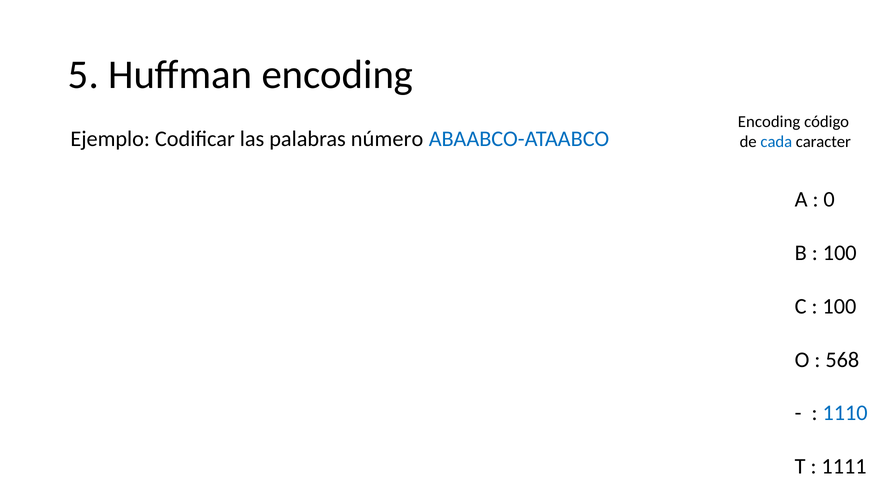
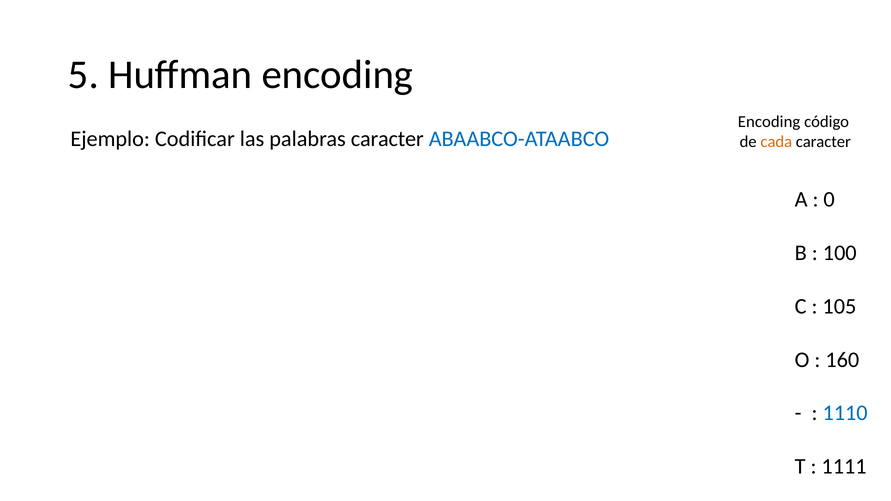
palabras número: número -> caracter
cada colour: blue -> orange
100 at (839, 306): 100 -> 105
568: 568 -> 160
